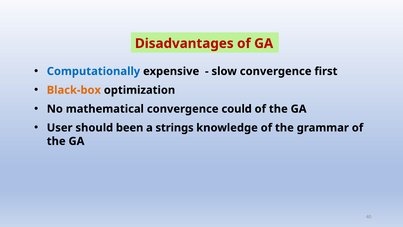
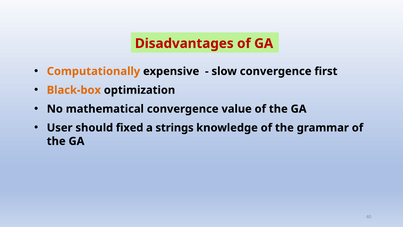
Computationally colour: blue -> orange
could: could -> value
been: been -> fixed
